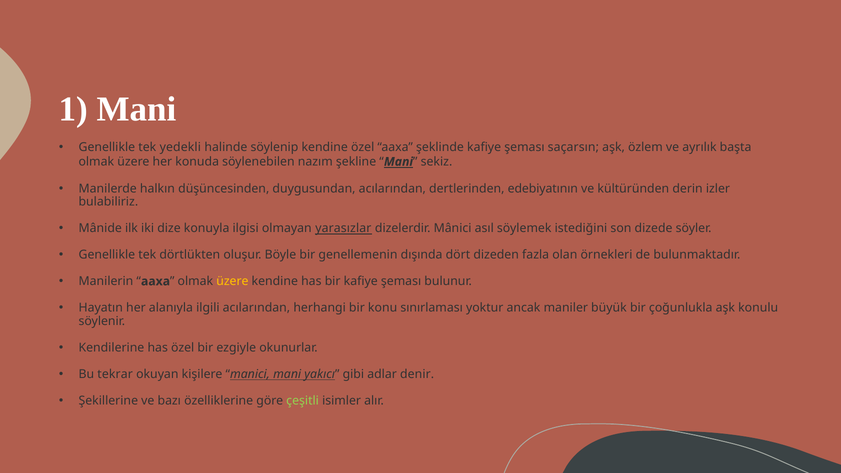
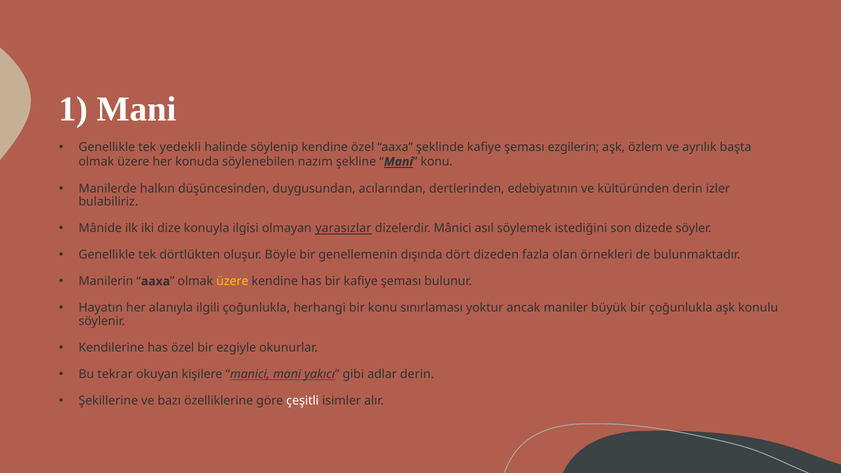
saçarsın: saçarsın -> ezgilerin
Mani sekiz: sekiz -> konu
ilgili acılarından: acılarından -> çoğunlukla
adlar denir: denir -> derin
çeşitli colour: light green -> white
